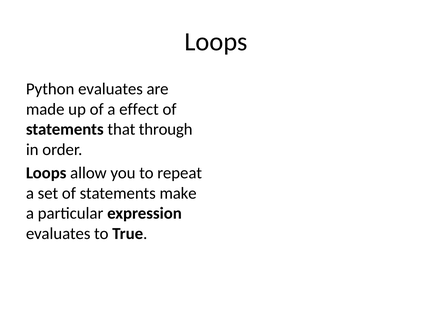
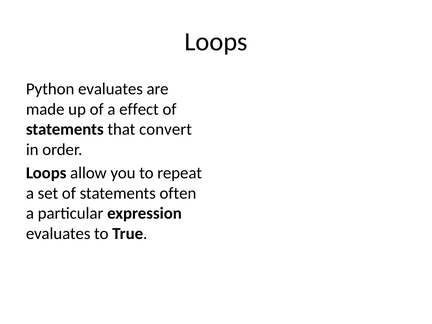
through: through -> convert
make: make -> often
